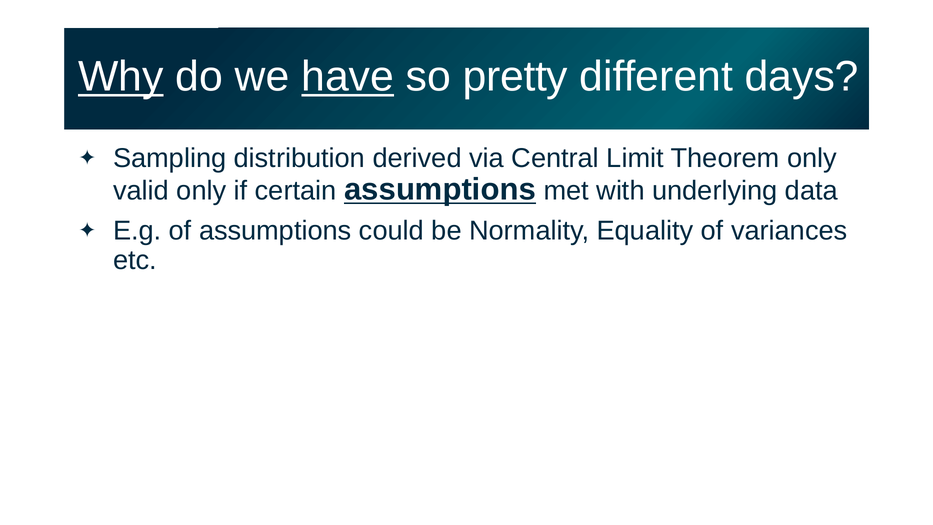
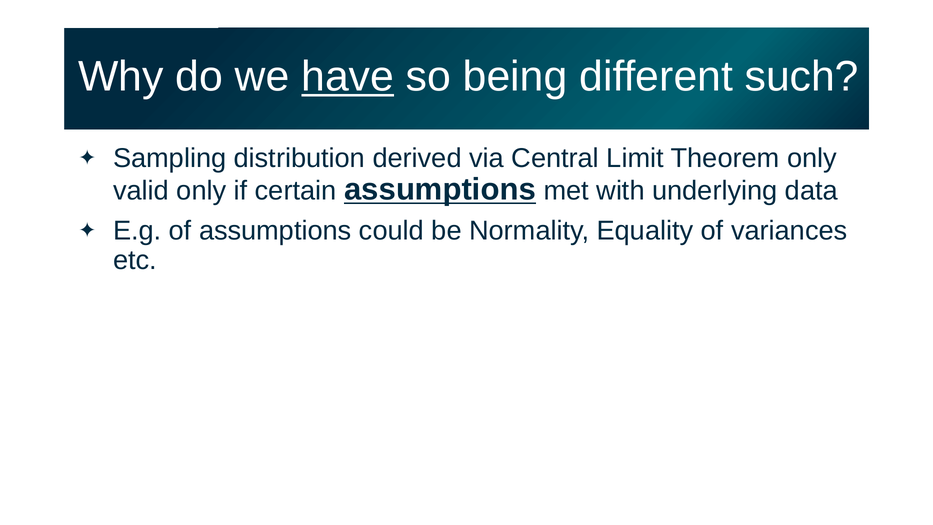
Why underline: present -> none
pretty: pretty -> being
days: days -> such
